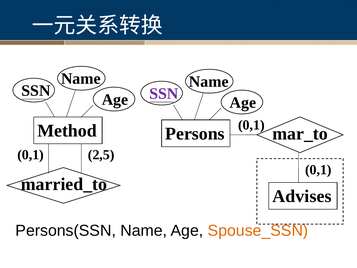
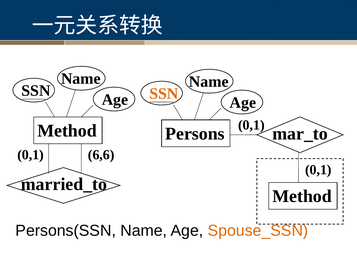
SSN at (164, 94) colour: purple -> orange
2,5: 2,5 -> 6,6
Advises at (302, 196): Advises -> Method
